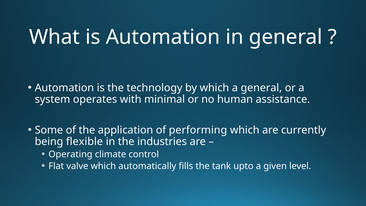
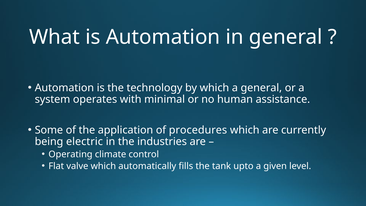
performing: performing -> procedures
flexible: flexible -> electric
